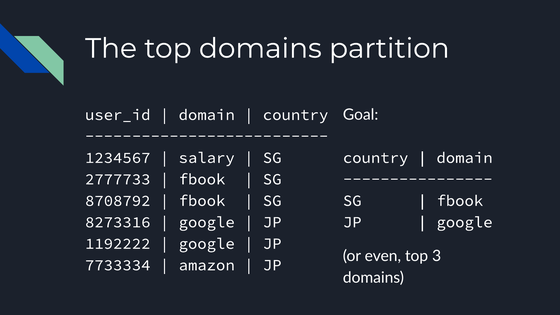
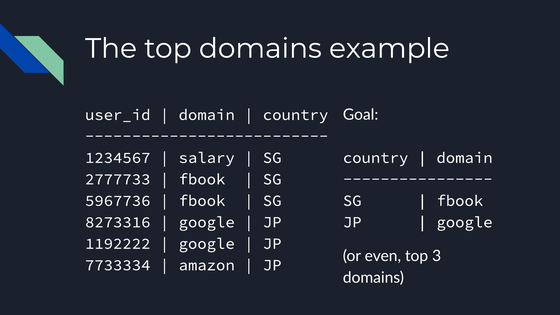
partition: partition -> example
8708792: 8708792 -> 5967736
